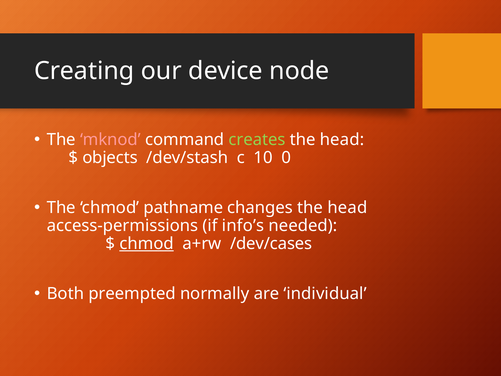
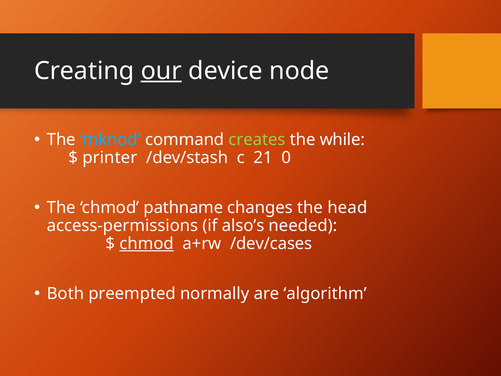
our underline: none -> present
mknod colour: pink -> light blue
head at (342, 139): head -> while
objects: objects -> printer
10: 10 -> 21
info’s: info’s -> also’s
individual: individual -> algorithm
